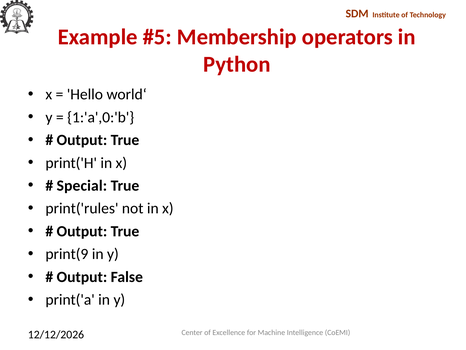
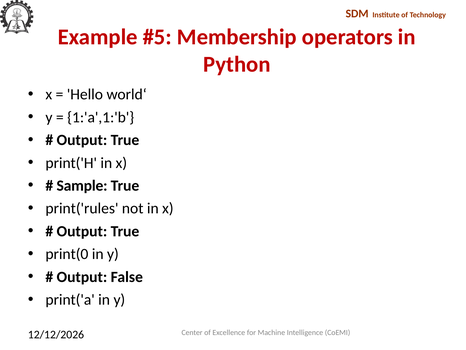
1:'a',0:'b: 1:'a',0:'b -> 1:'a',1:'b
Special: Special -> Sample
print(9: print(9 -> print(0
